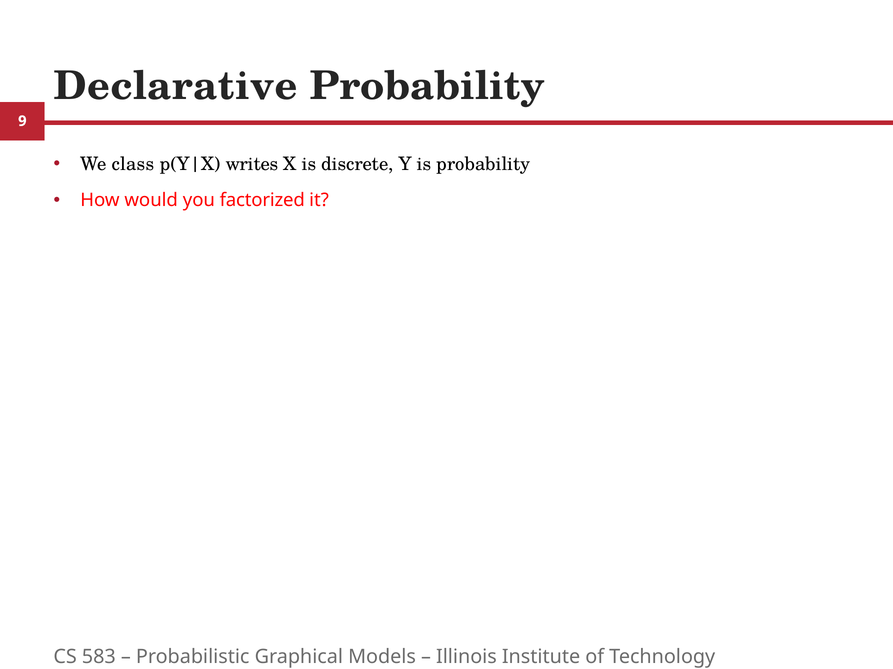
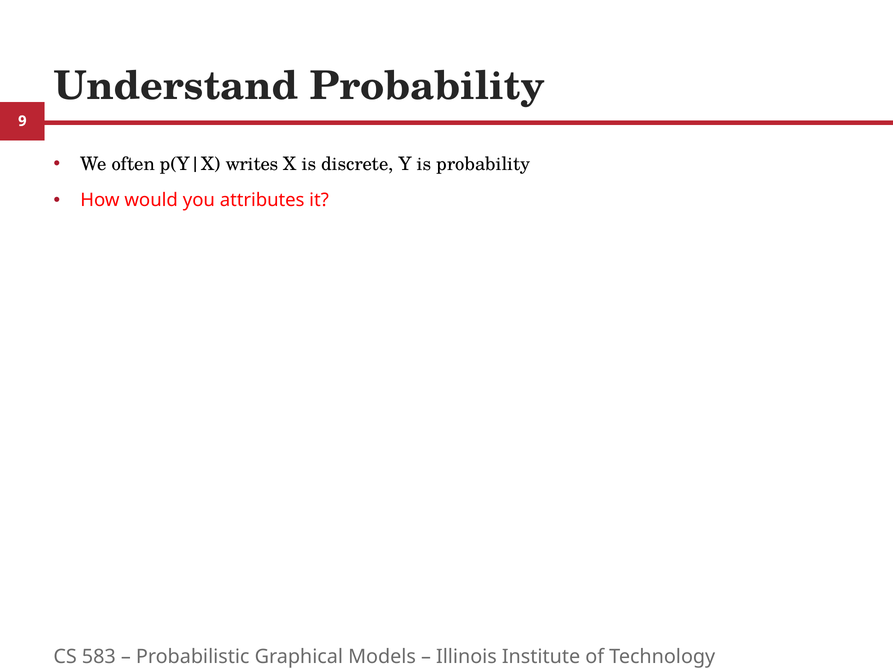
Declarative: Declarative -> Understand
class: class -> often
factorized: factorized -> attributes
